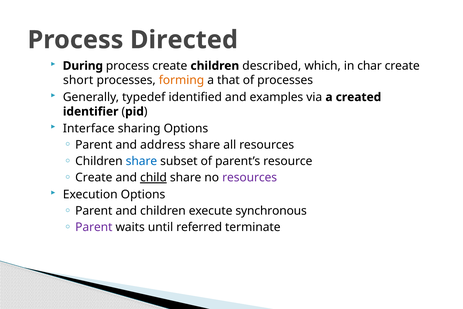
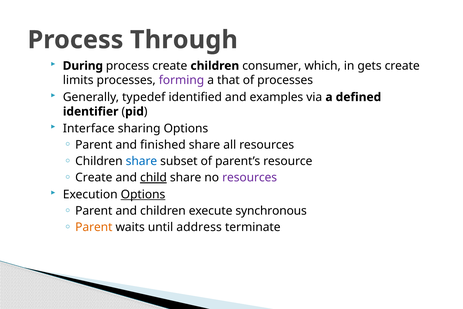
Directed: Directed -> Through
described: described -> consumer
char: char -> gets
short: short -> limits
forming colour: orange -> purple
created: created -> defined
address: address -> finished
Options at (143, 194) underline: none -> present
Parent at (94, 227) colour: purple -> orange
referred: referred -> address
